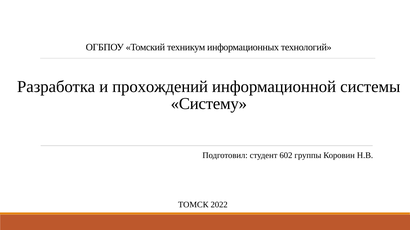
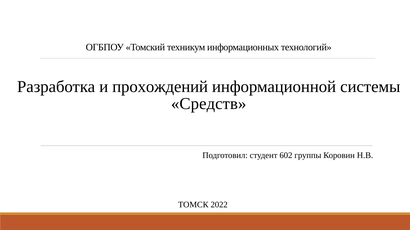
Систему: Систему -> Средств
